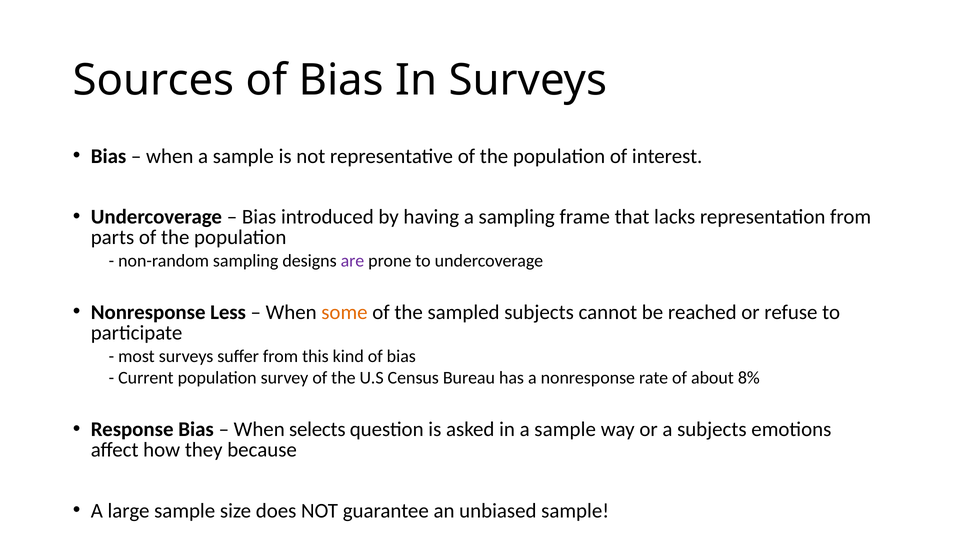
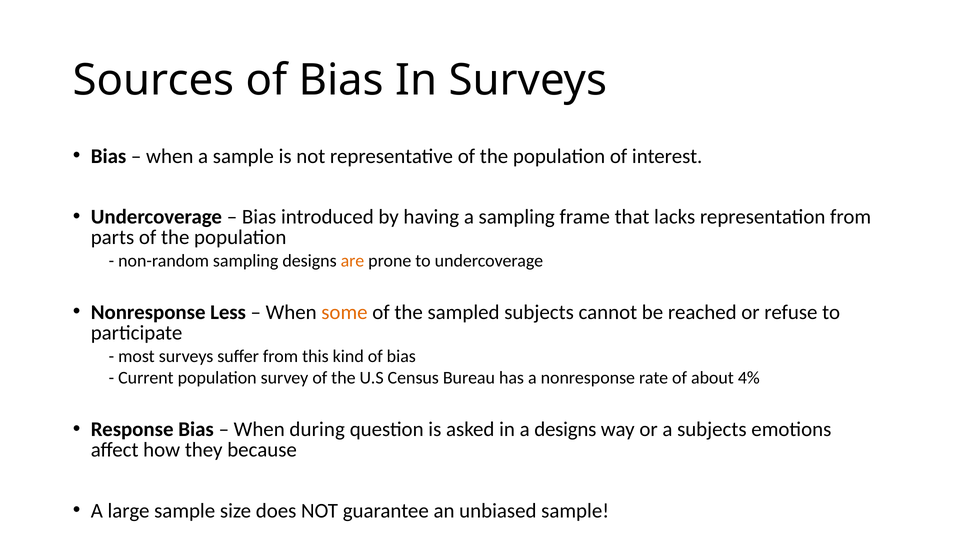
are colour: purple -> orange
8%: 8% -> 4%
selects: selects -> during
in a sample: sample -> designs
